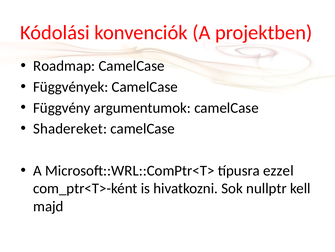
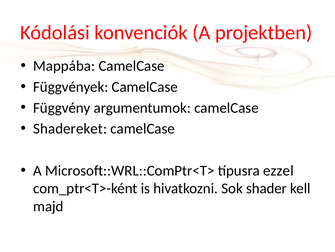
Roadmap: Roadmap -> Mappába
nullptr: nullptr -> shader
